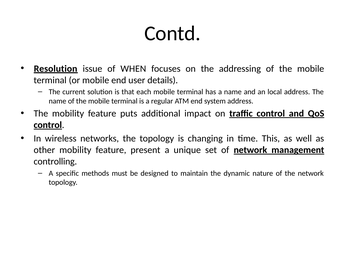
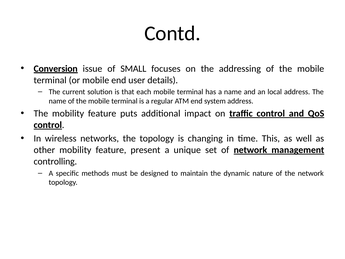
Resolution: Resolution -> Conversion
WHEN: WHEN -> SMALL
